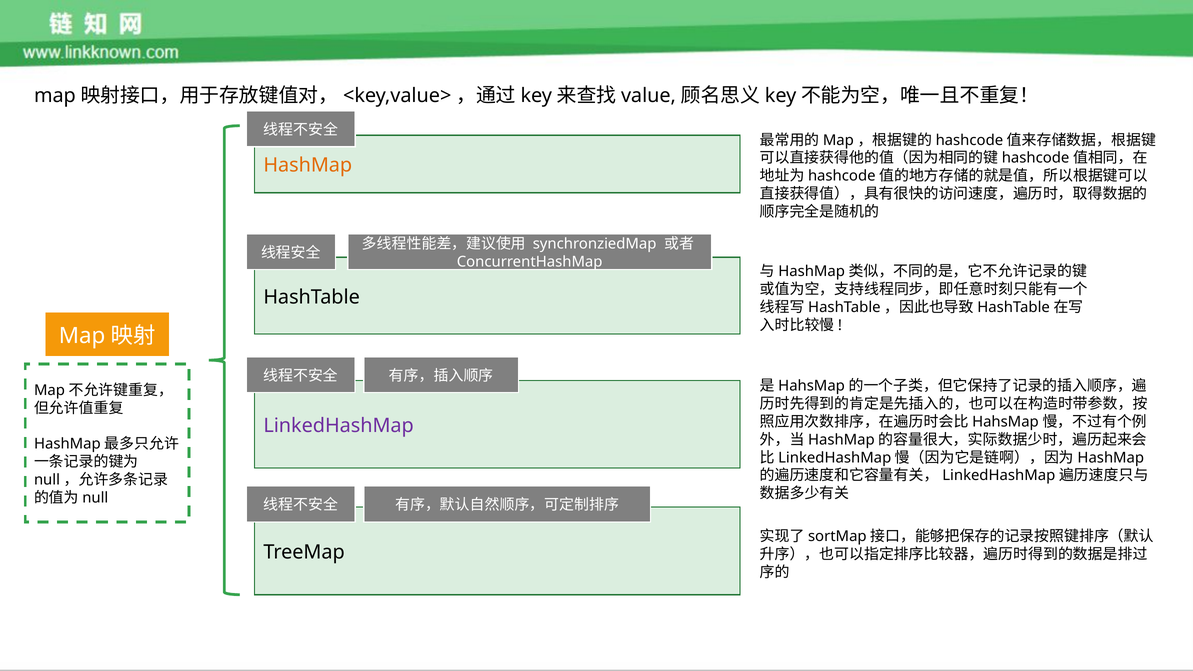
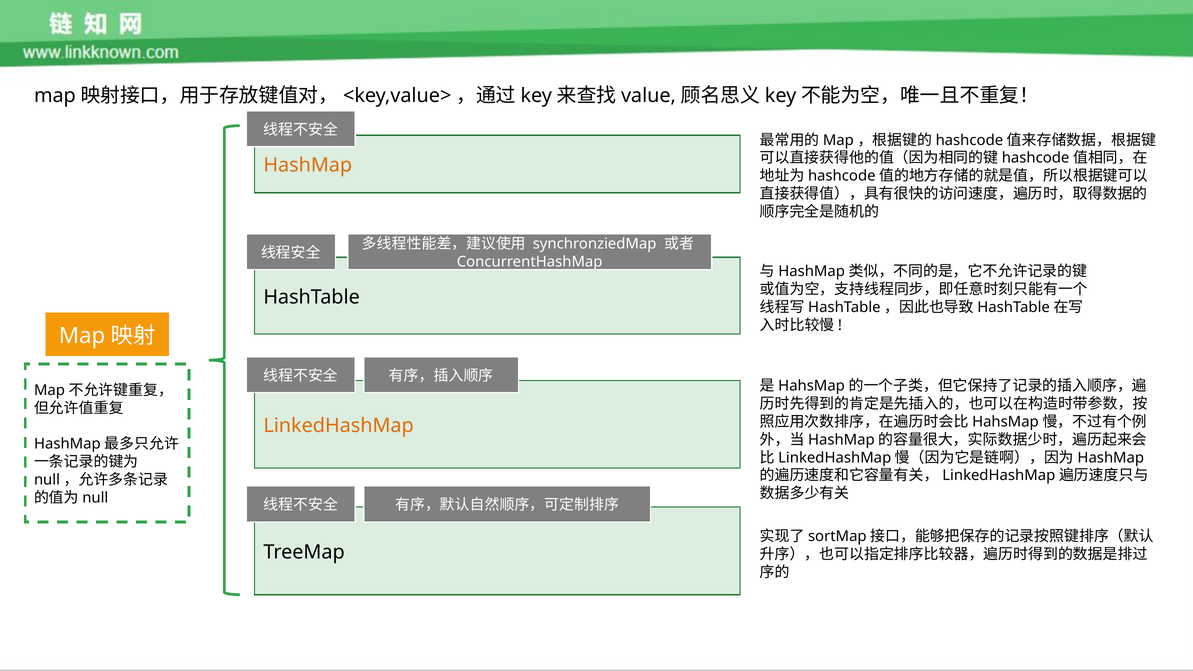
LinkedHashMap colour: purple -> orange
